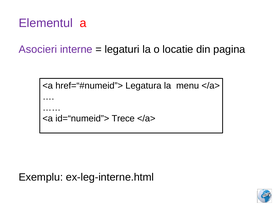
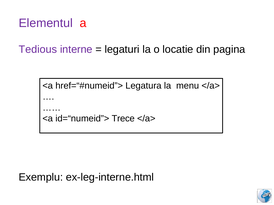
Asocieri: Asocieri -> Tedious
